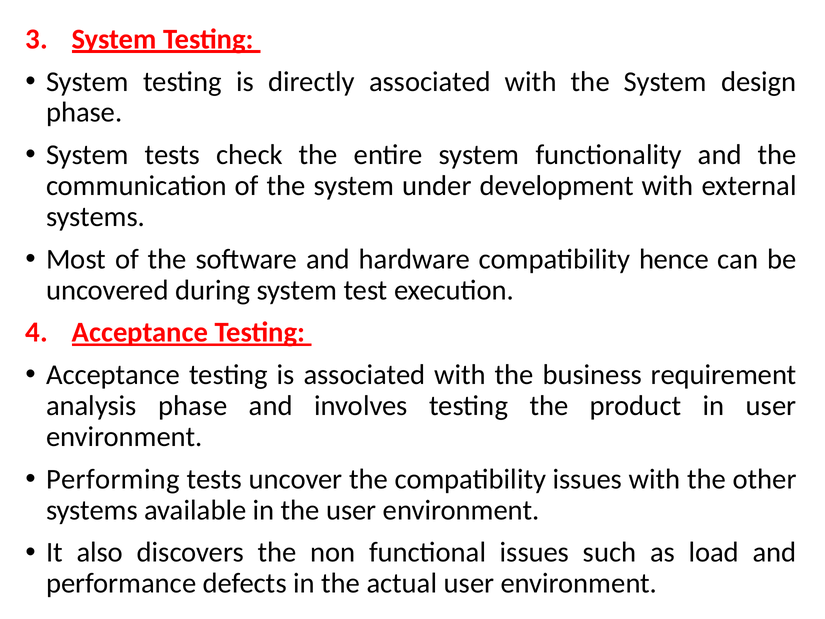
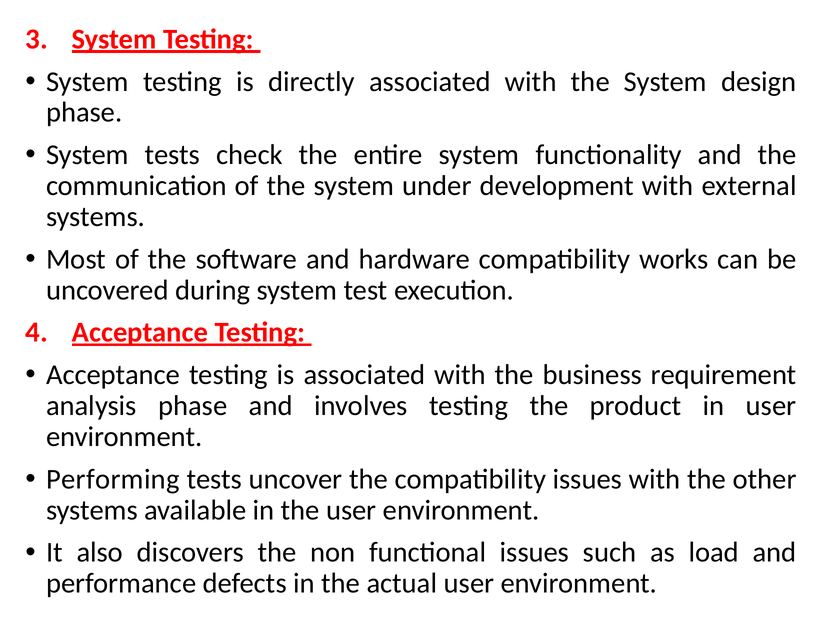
hence: hence -> works
